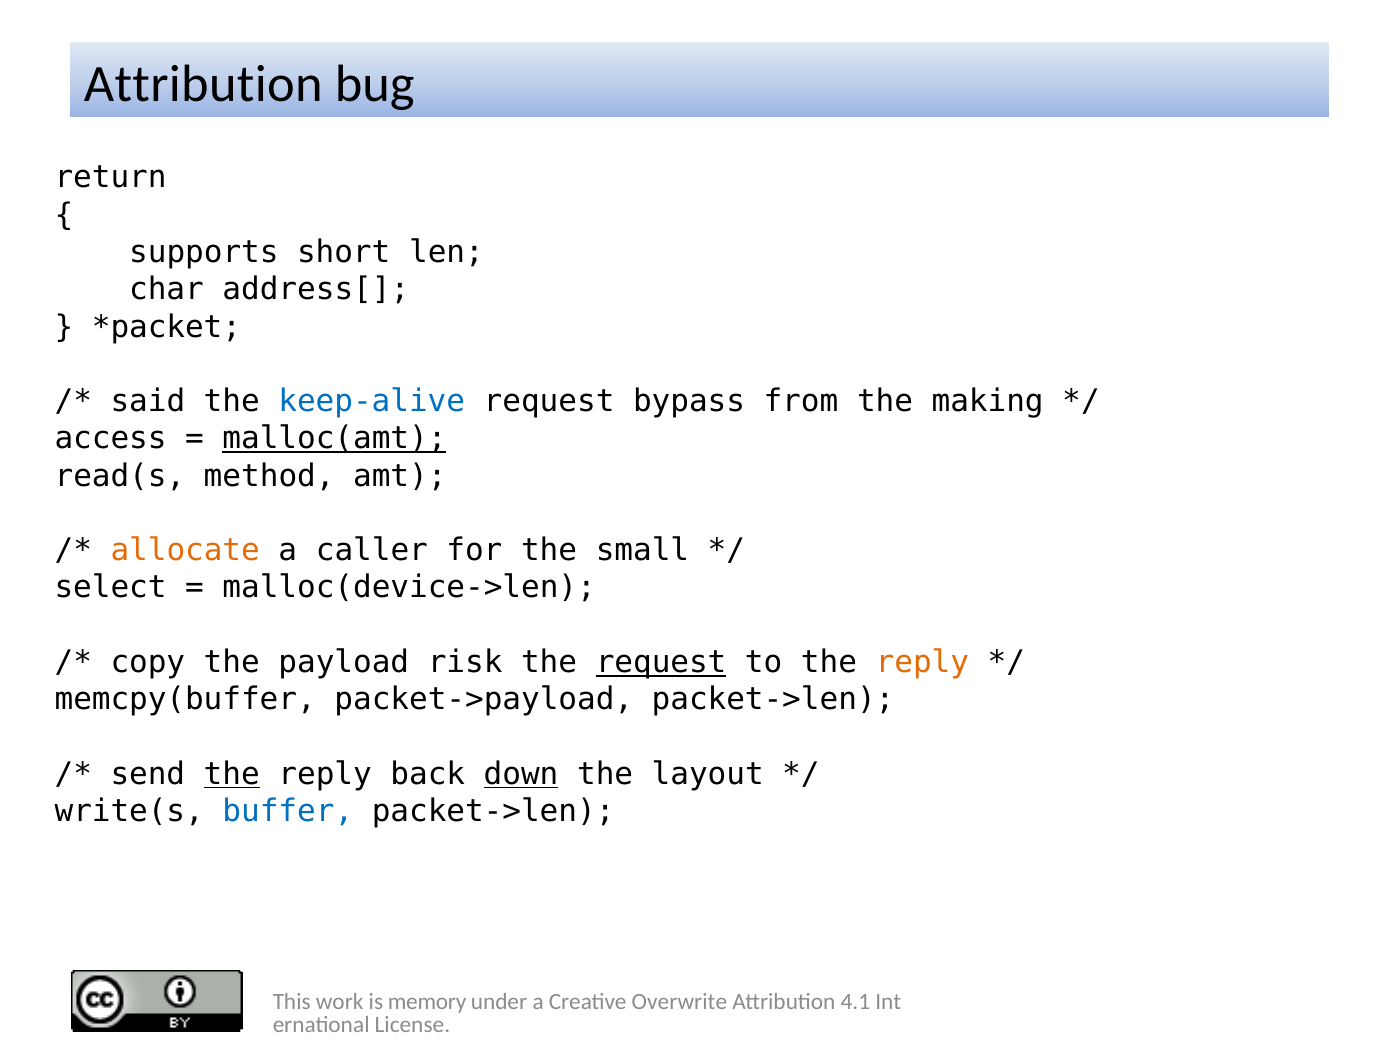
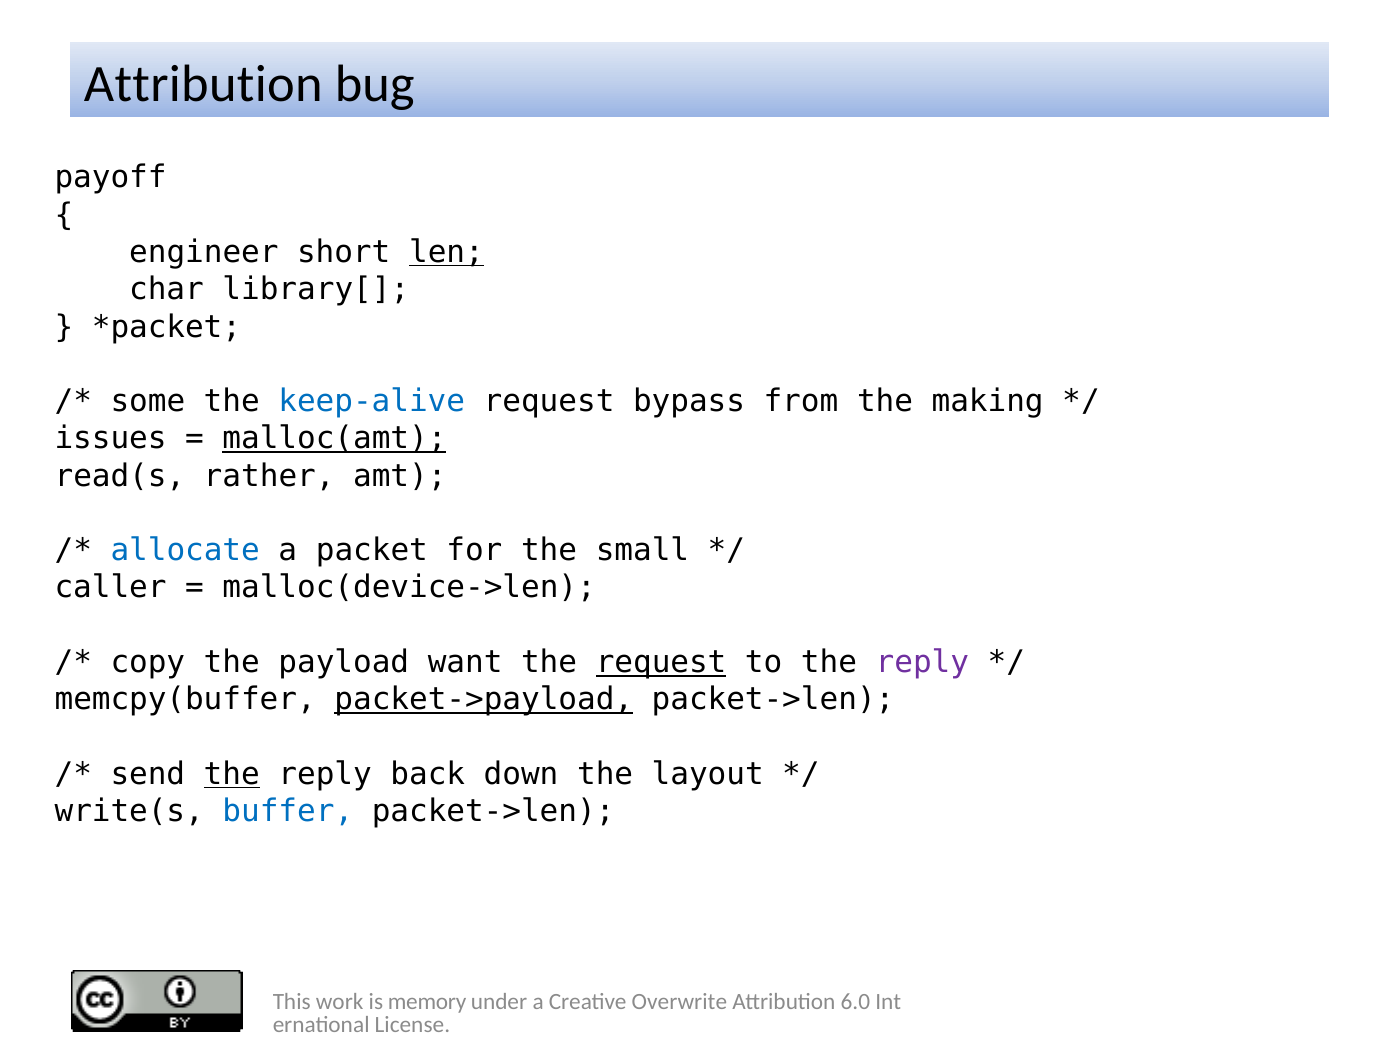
return: return -> payoff
supports: supports -> engineer
len underline: none -> present
address[: address[ -> library[
said: said -> some
access: access -> issues
method: method -> rather
allocate colour: orange -> blue
caller: caller -> packet
select: select -> caller
risk: risk -> want
reply at (922, 662) colour: orange -> purple
packet->payload underline: none -> present
down underline: present -> none
4.1: 4.1 -> 6.0
